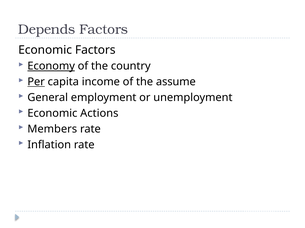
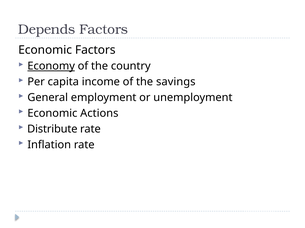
Per underline: present -> none
assume: assume -> savings
Members: Members -> Distribute
